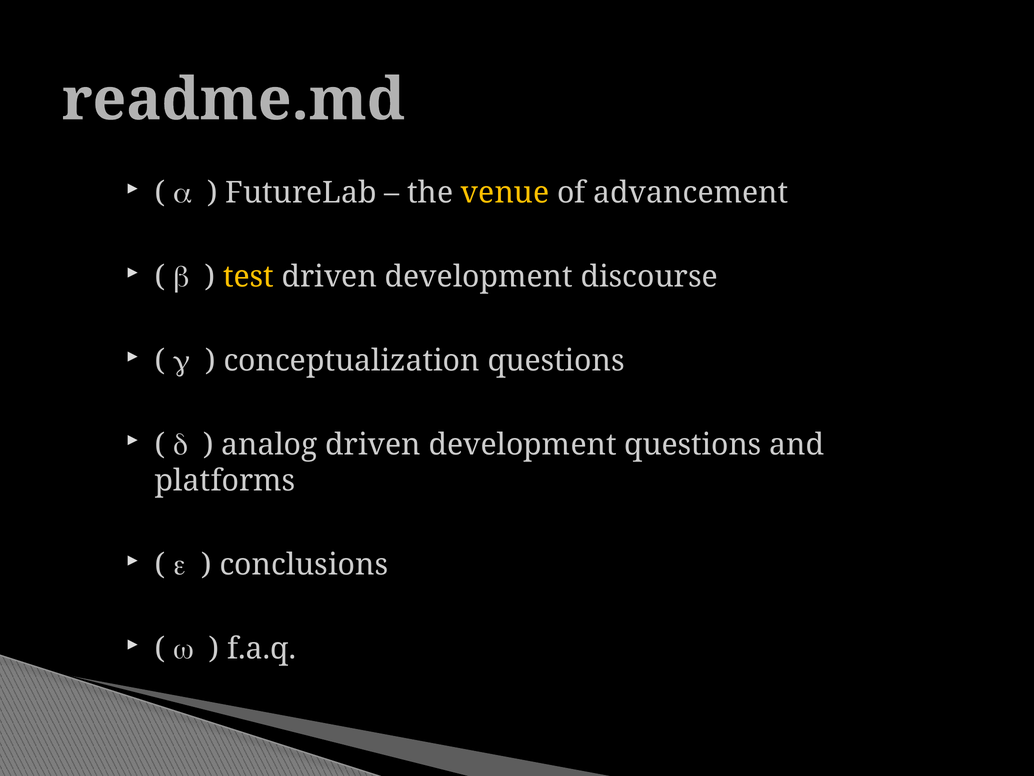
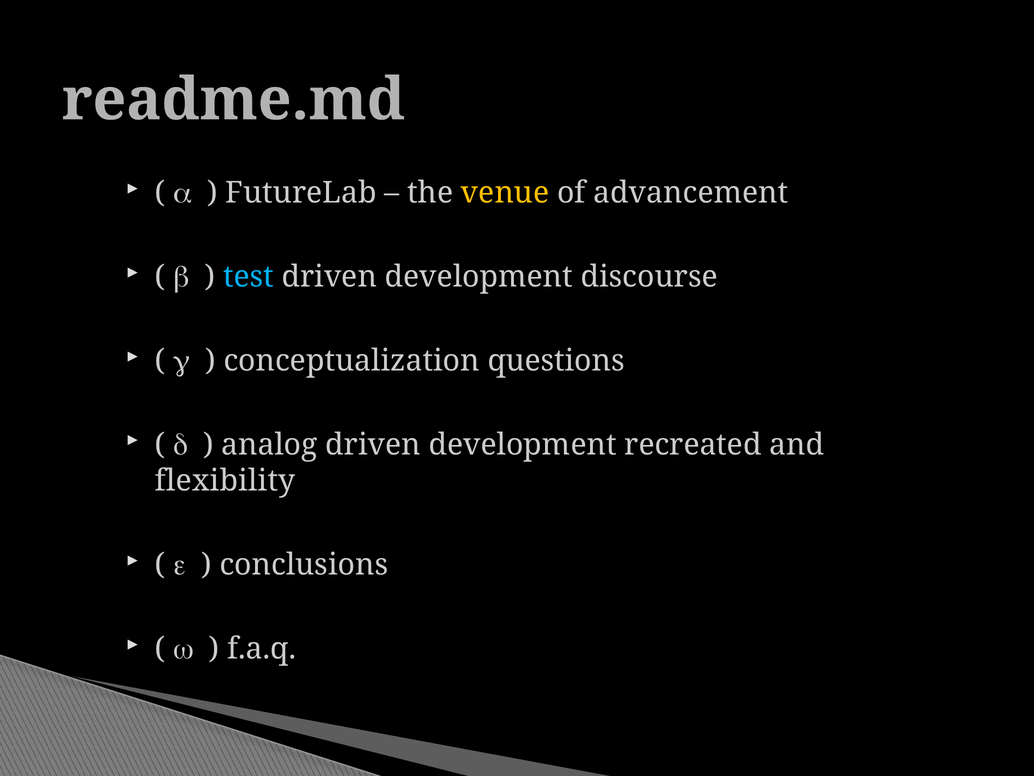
test colour: yellow -> light blue
development questions: questions -> recreated
platforms: platforms -> flexibility
